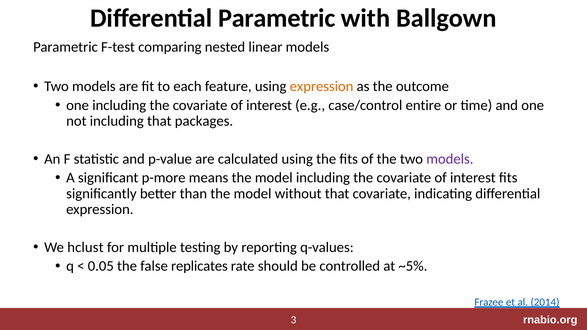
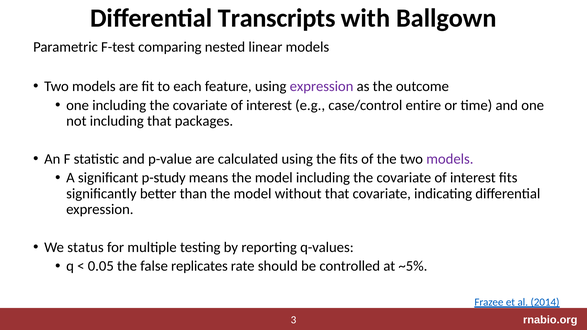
Differential Parametric: Parametric -> Transcripts
expression at (322, 86) colour: orange -> purple
p-more: p-more -> p-study
hclust: hclust -> status
